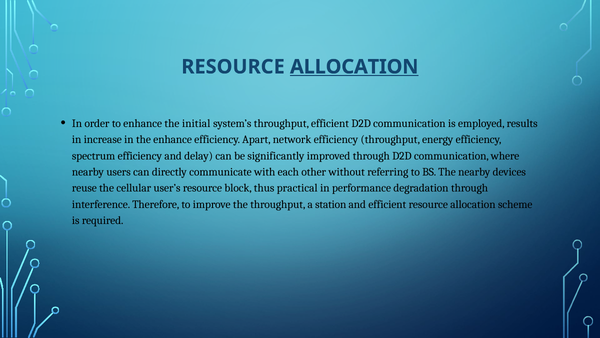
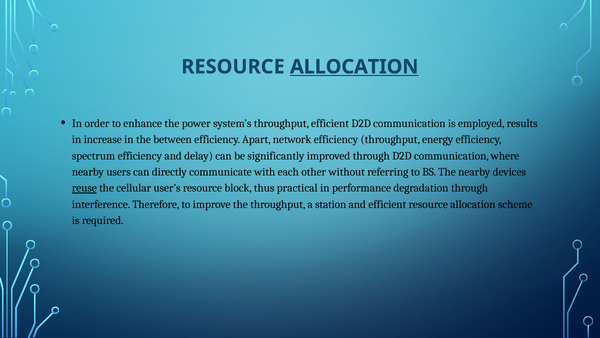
initial: initial -> power
the enhance: enhance -> between
reuse underline: none -> present
